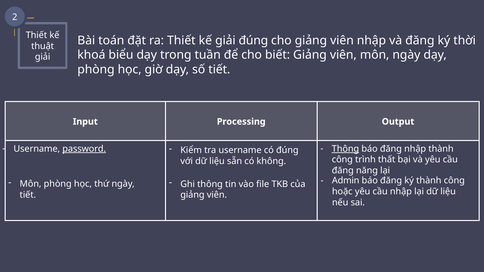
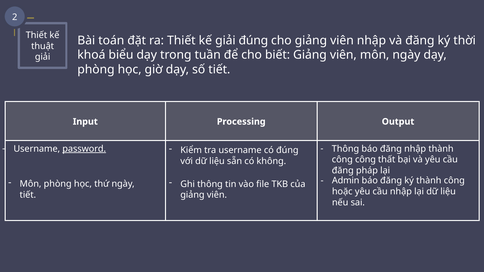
Thông at (345, 149) underline: present -> none
công trình: trình -> công
năng: năng -> pháp
